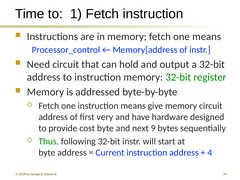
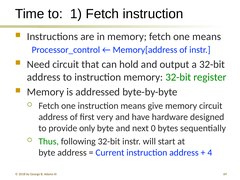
cost: cost -> only
9: 9 -> 0
